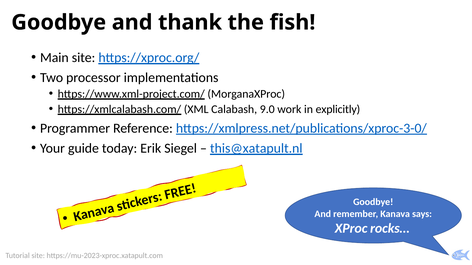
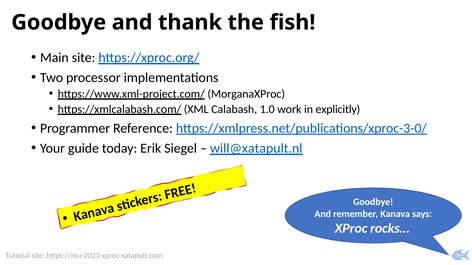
9.0: 9.0 -> 1.0
this@xatapult.nl: this@xatapult.nl -> will@xatapult.nl
